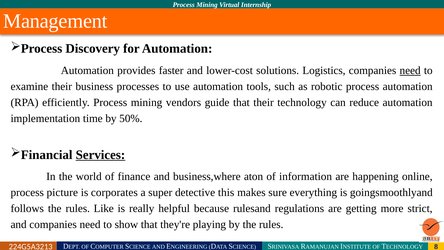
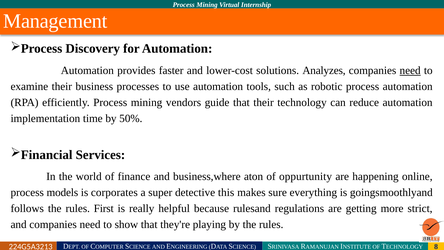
Logistics: Logistics -> Analyzes
Services underline: present -> none
information: information -> oppurtunity
picture: picture -> models
Like: Like -> First
